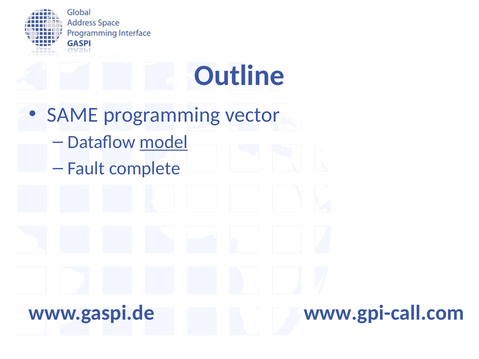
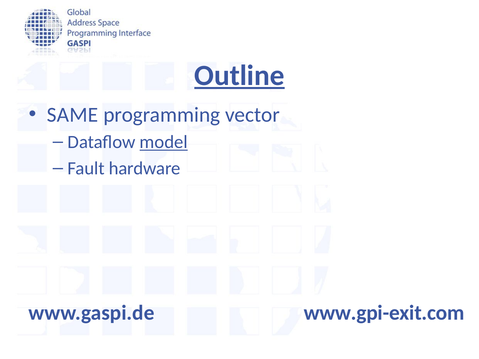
Outline underline: none -> present
complete: complete -> hardware
www.gpi-call.com: www.gpi-call.com -> www.gpi-exit.com
